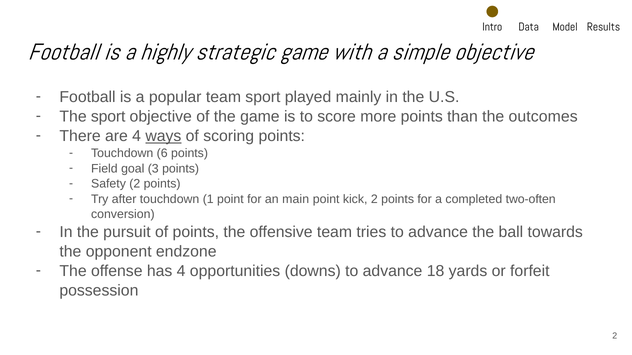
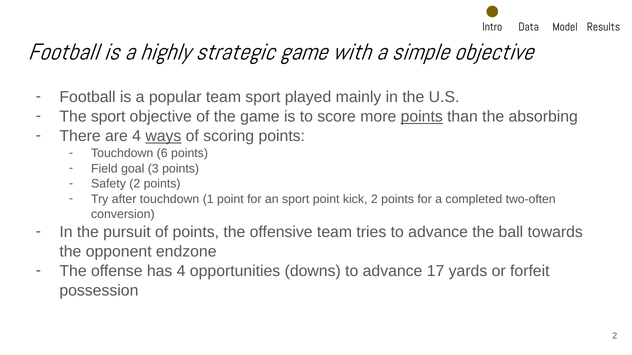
points at (422, 117) underline: none -> present
outcomes: outcomes -> absorbing
an main: main -> sport
18: 18 -> 17
